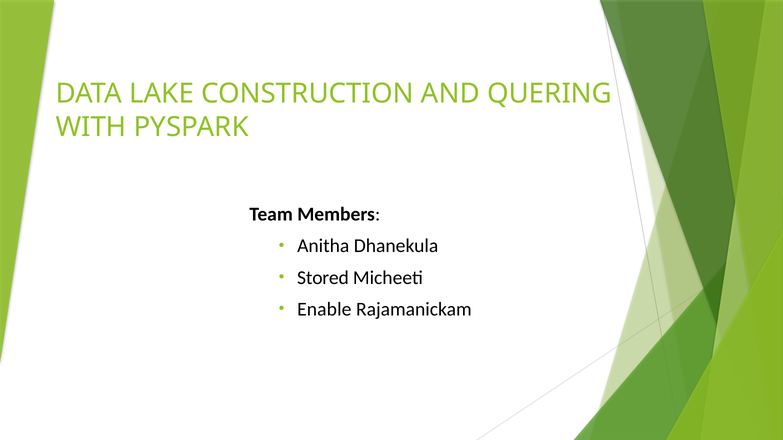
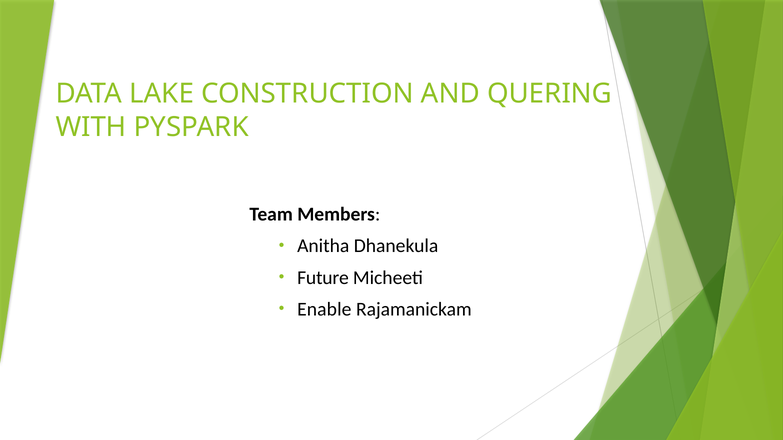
Stored: Stored -> Future
